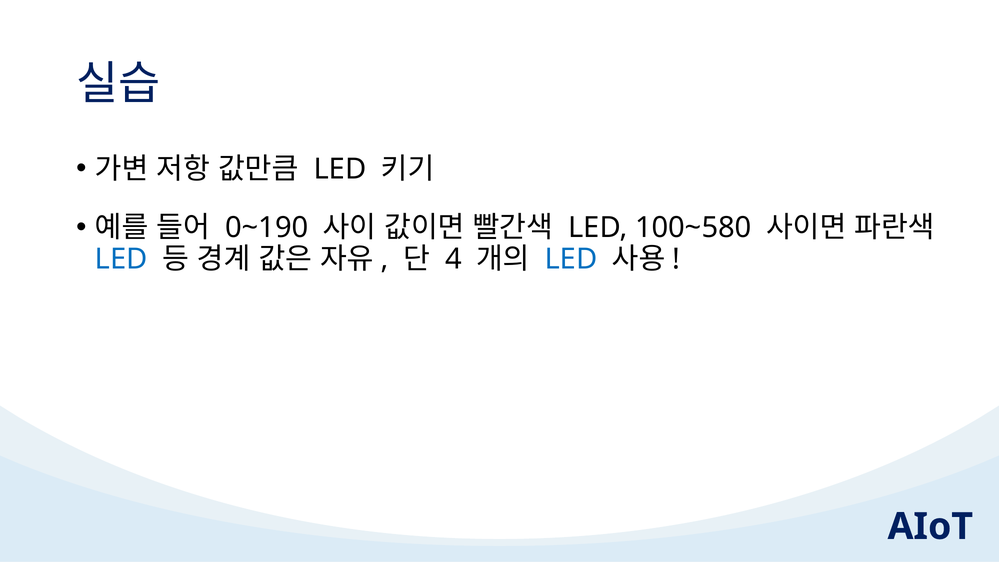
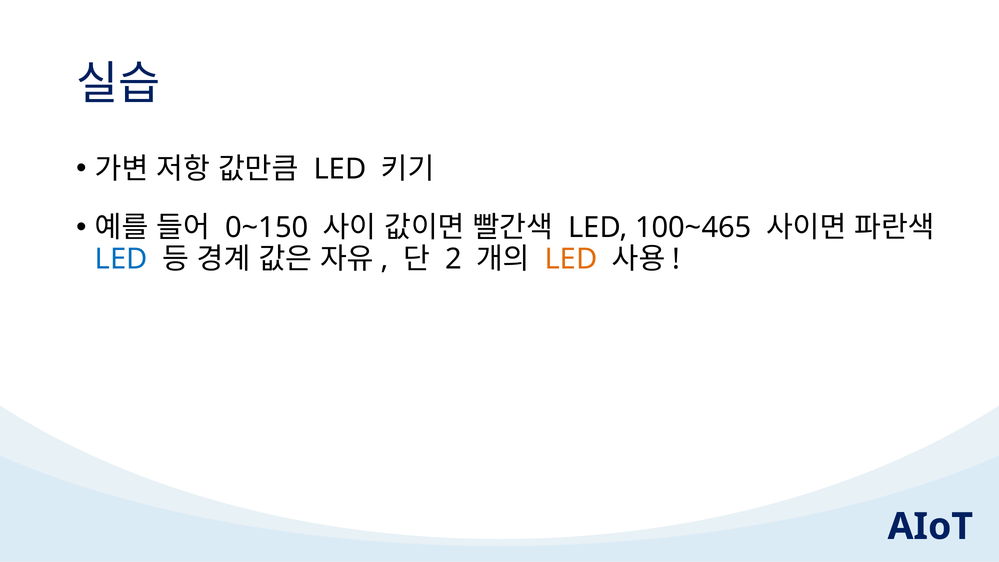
0~190: 0~190 -> 0~150
100~580: 100~580 -> 100~465
4: 4 -> 2
LED at (571, 259) colour: blue -> orange
